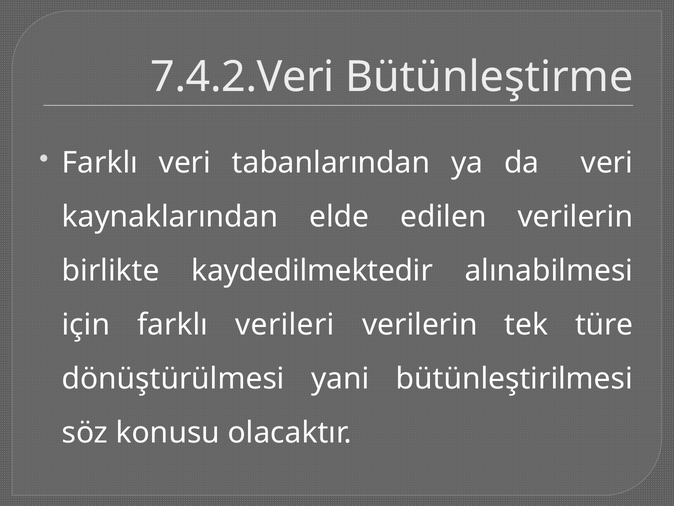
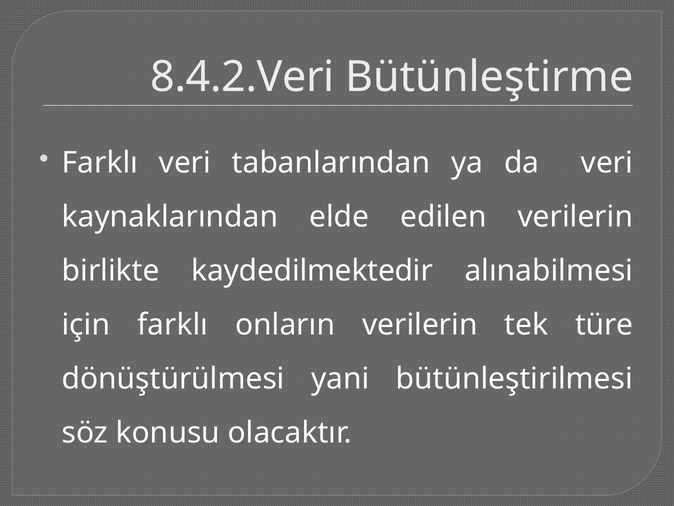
7.4.2.Veri: 7.4.2.Veri -> 8.4.2.Veri
verileri: verileri -> onların
